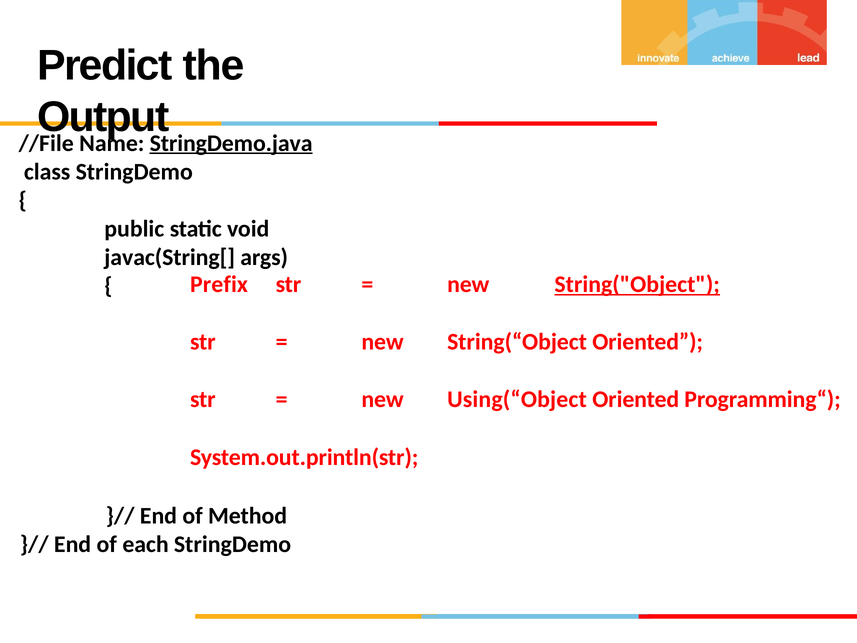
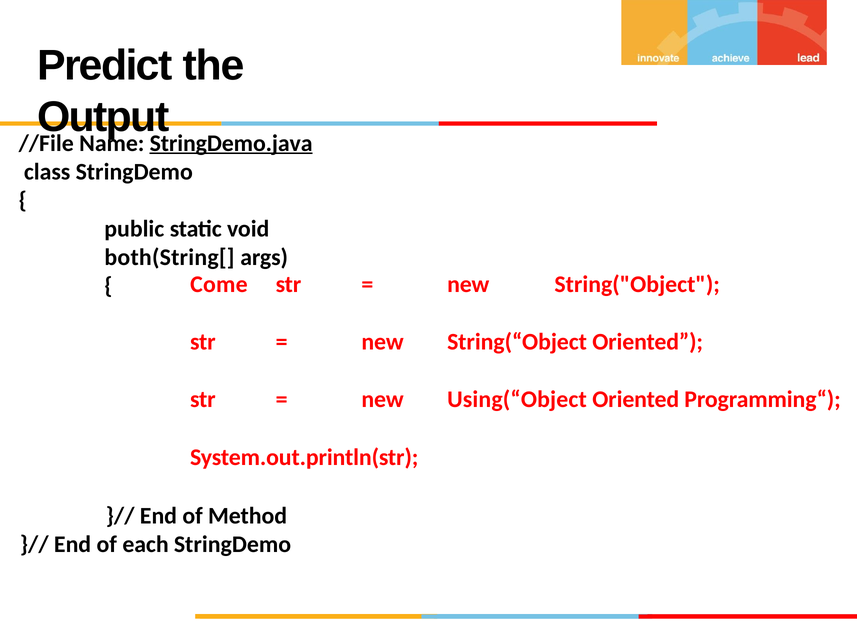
javac(String[: javac(String[ -> both(String[
Prefix: Prefix -> Come
String("Object underline: present -> none
